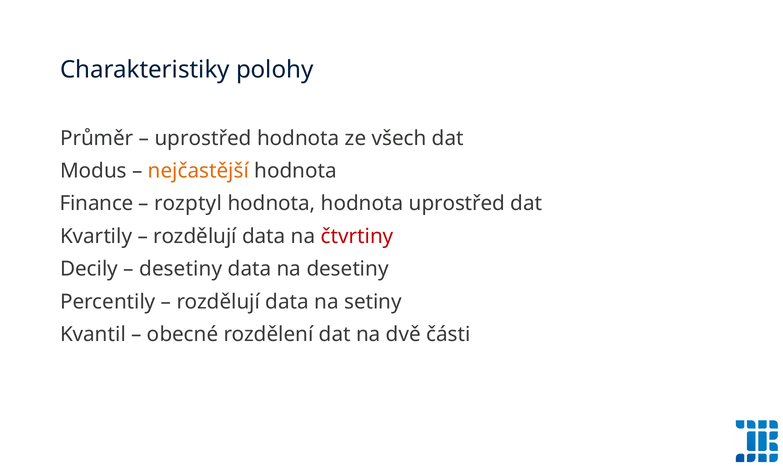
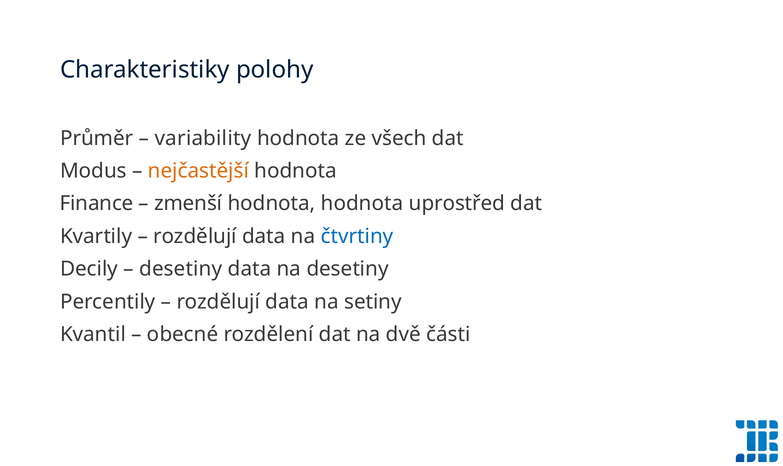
uprostřed at (203, 138): uprostřed -> variability
rozptyl: rozptyl -> zmenší
čtvrtiny colour: red -> blue
